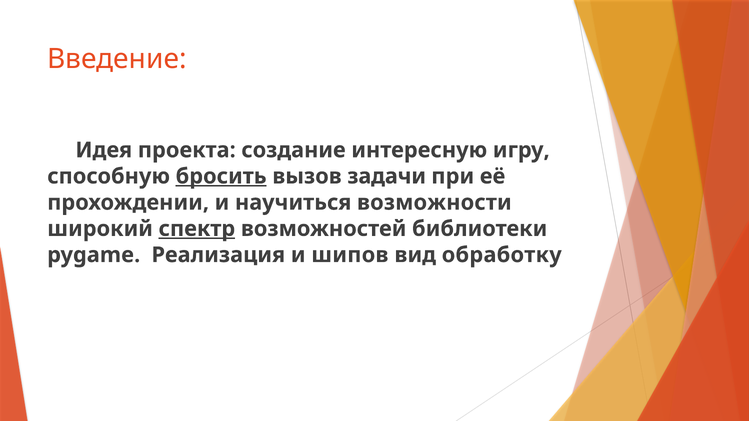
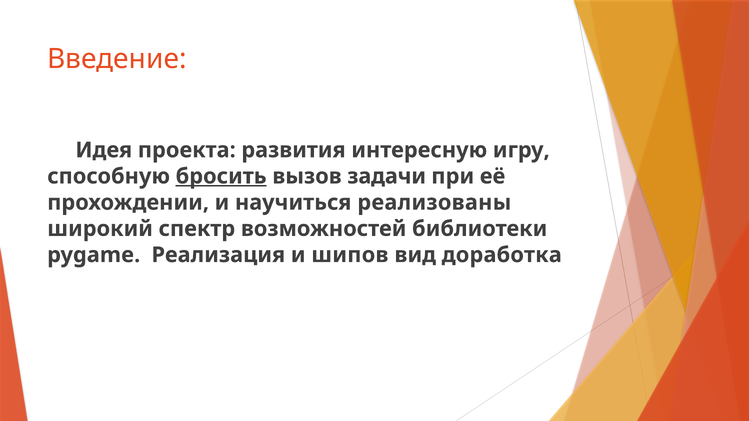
создание: создание -> развития
возможности: возможности -> реализованы
спектр underline: present -> none
обработку: обработку -> доработка
